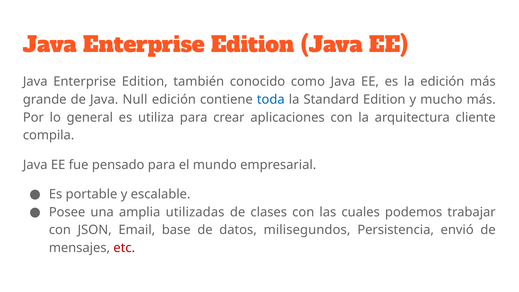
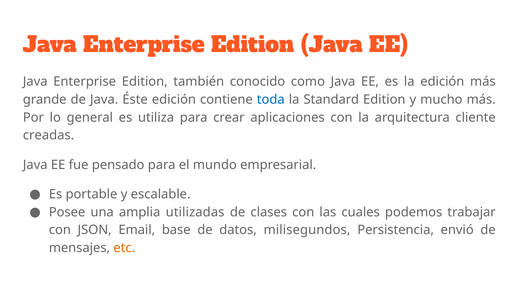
Null: Null -> Éste
compila: compila -> creadas
etc colour: red -> orange
